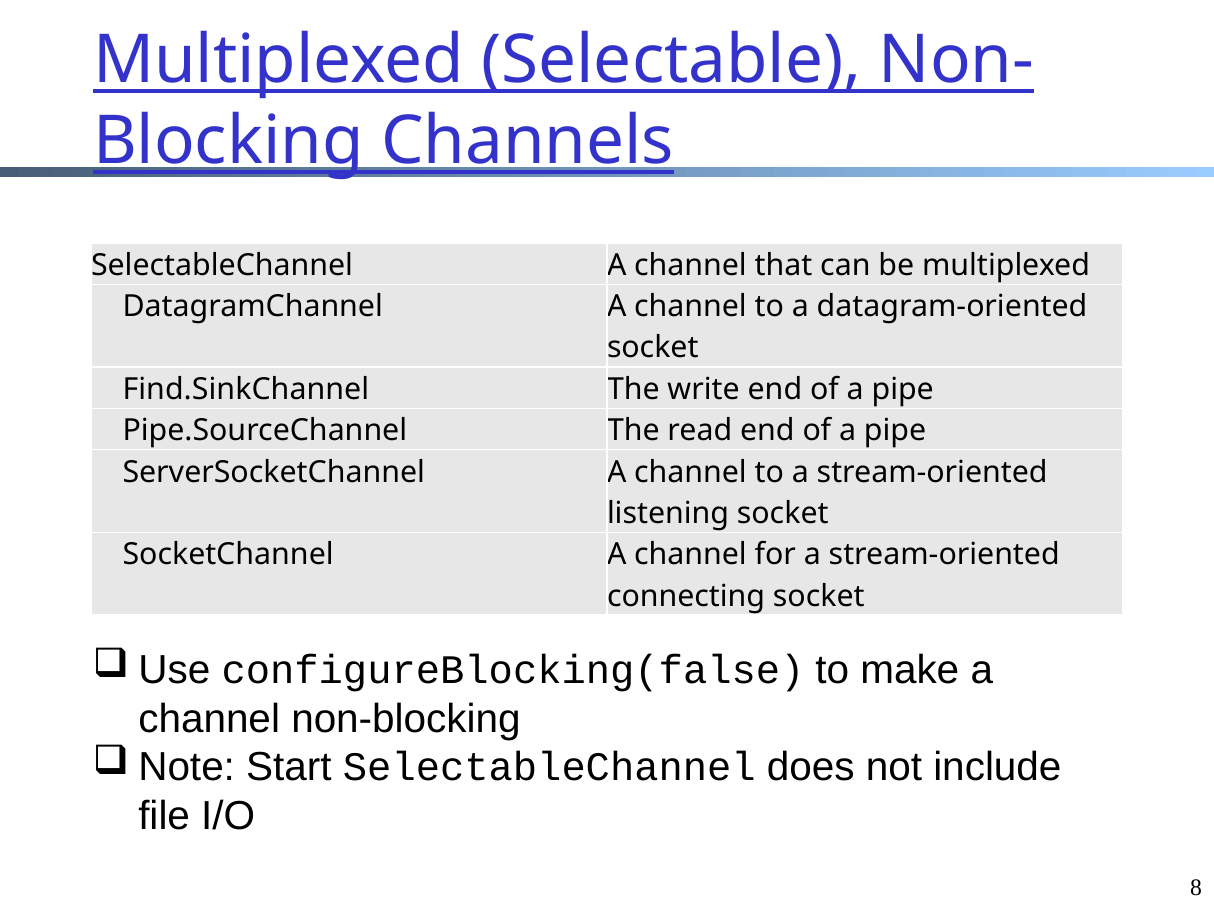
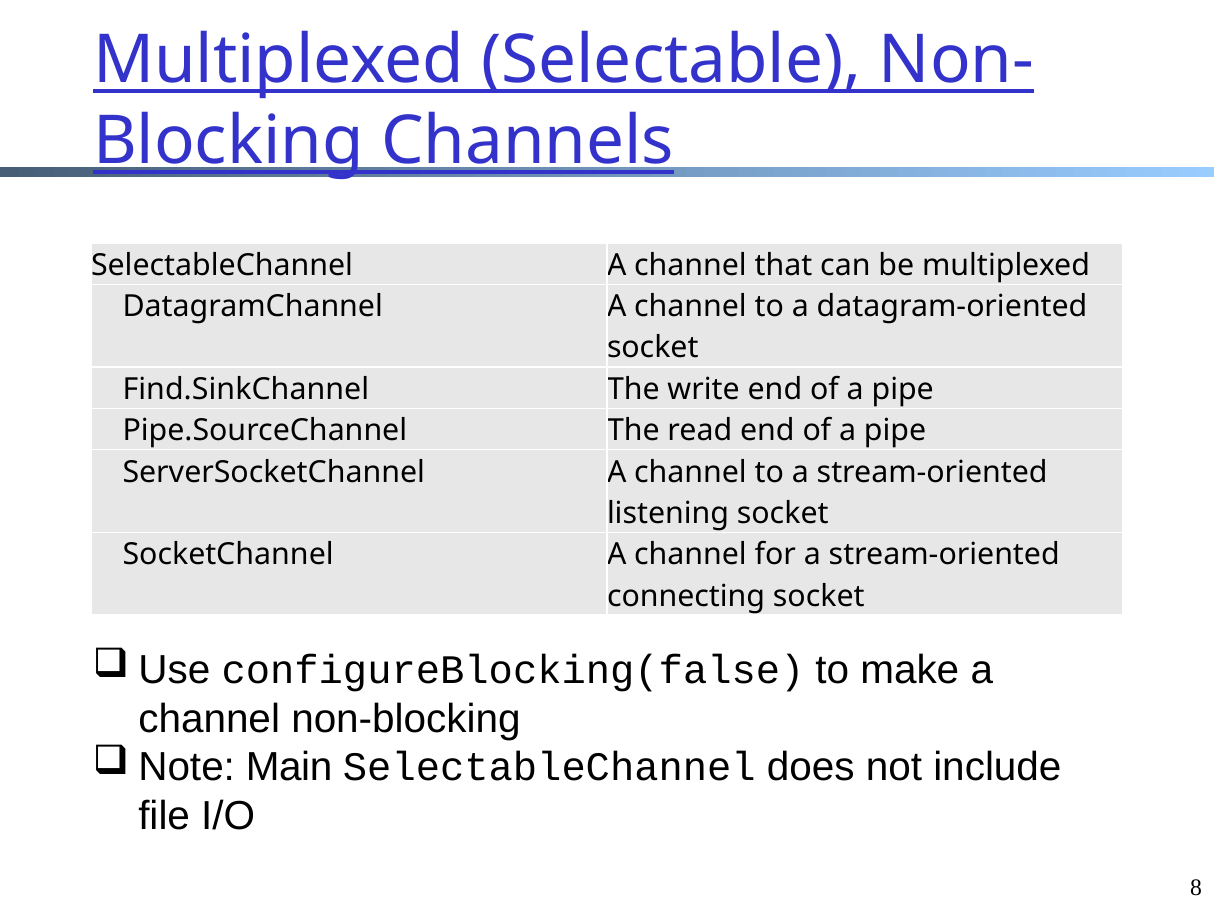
Start: Start -> Main
